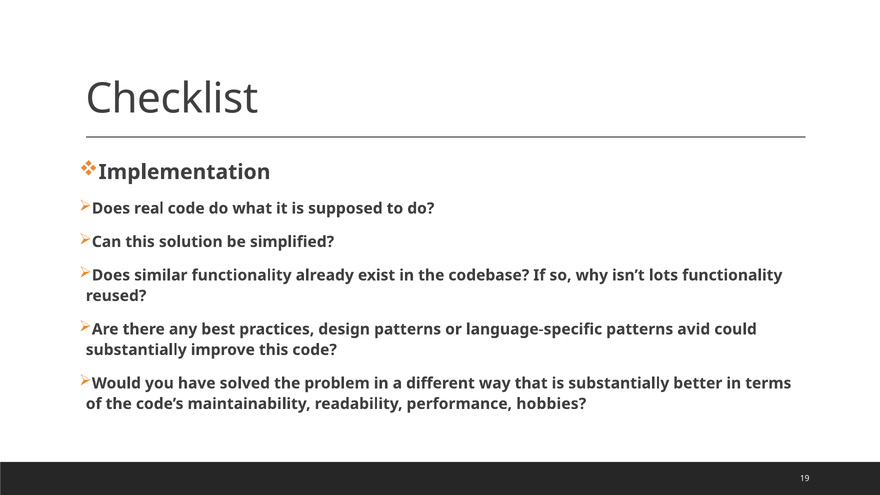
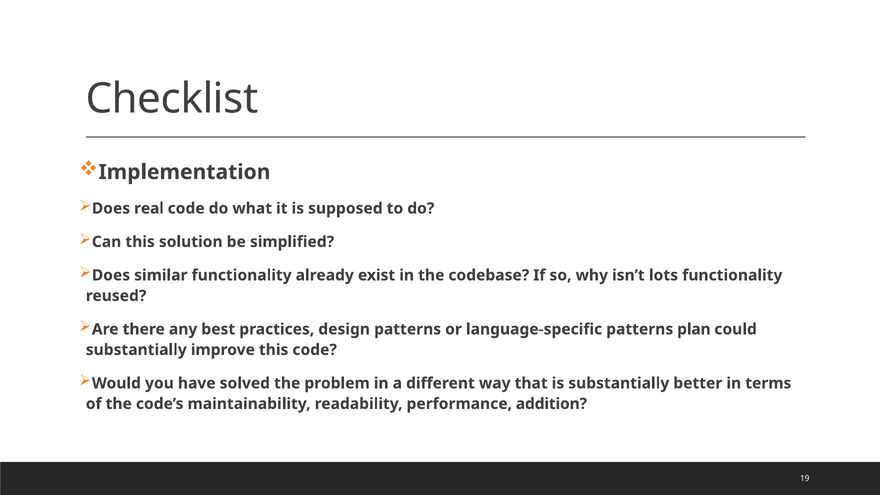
avid: avid -> plan
hobbies: hobbies -> addition
